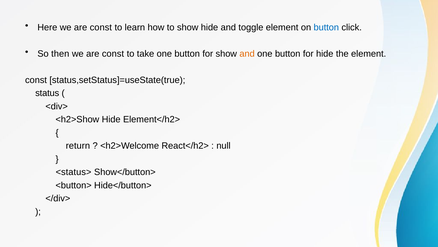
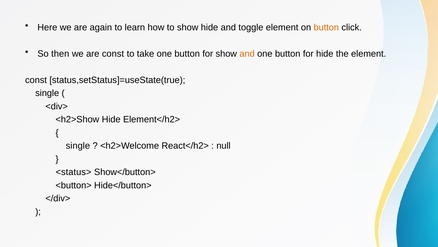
Here we are const: const -> again
button at (326, 27) colour: blue -> orange
status at (47, 93): status -> single
return at (78, 146): return -> single
